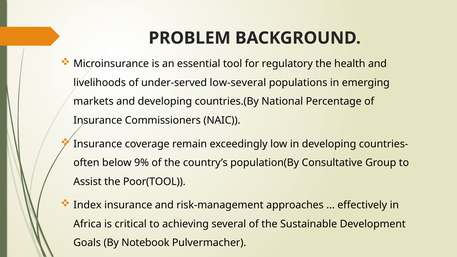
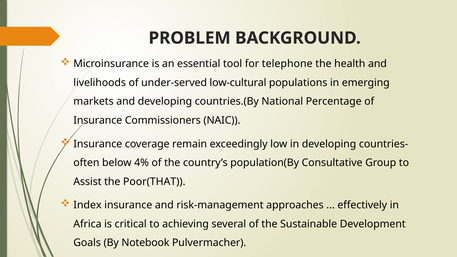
regulatory: regulatory -> telephone
low-several: low-several -> low-cultural
9%: 9% -> 4%
Poor(TOOL: Poor(TOOL -> Poor(THAT
